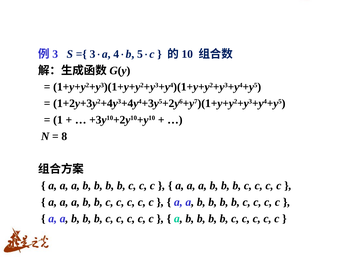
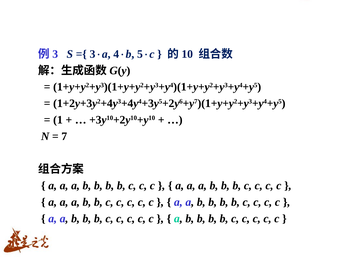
8: 8 -> 7
